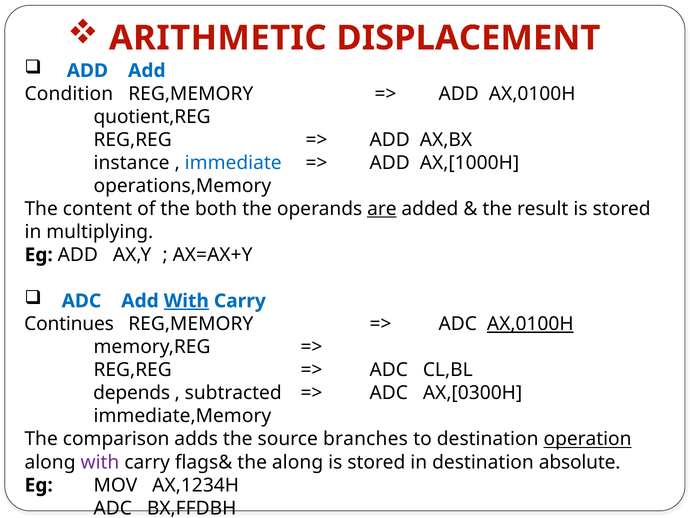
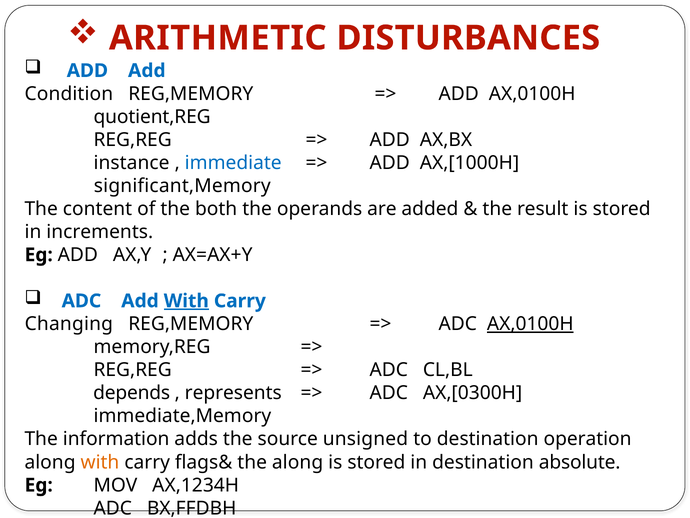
DISPLACEMENT: DISPLACEMENT -> DISTURBANCES
operations,Memory: operations,Memory -> significant,Memory
are underline: present -> none
multiplying: multiplying -> increments
Continues: Continues -> Changing
subtracted: subtracted -> represents
comparison: comparison -> information
branches: branches -> unsigned
operation underline: present -> none
with at (100, 462) colour: purple -> orange
